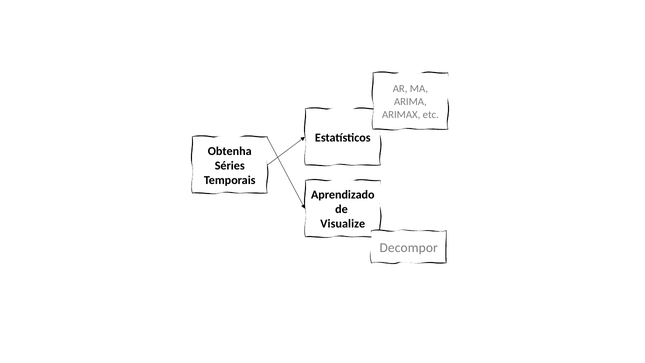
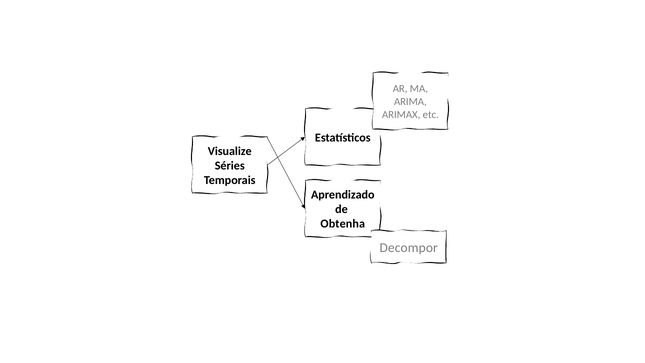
Obtenha: Obtenha -> Visualize
Visualize: Visualize -> Obtenha
